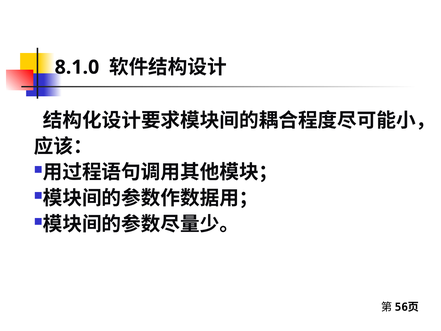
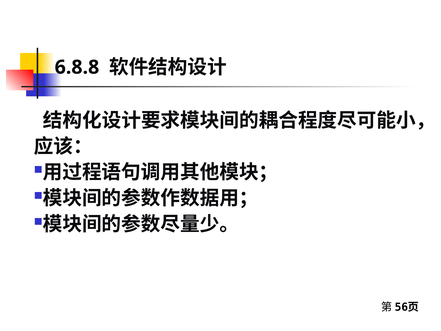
8.1.0: 8.1.0 -> 6.8.8
